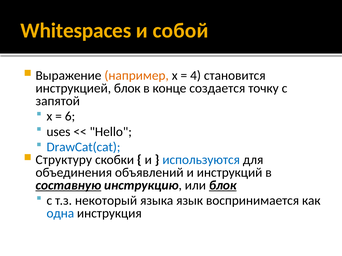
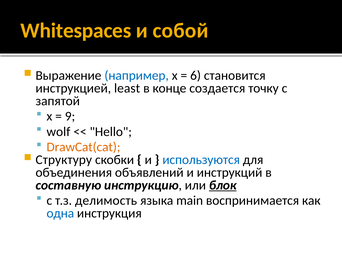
например colour: orange -> blue
4: 4 -> 6
инструкцией блок: блок -> least
6: 6 -> 9
uses: uses -> wolf
DrawCat(cat colour: blue -> orange
составную underline: present -> none
некоторый: некоторый -> делимость
язык: язык -> main
